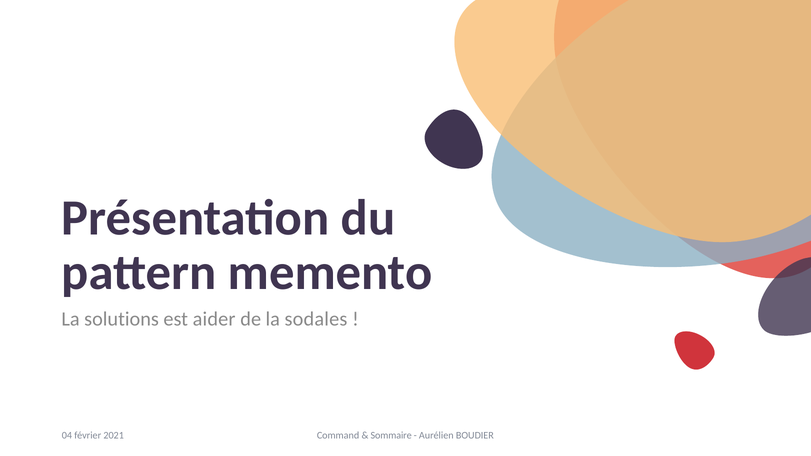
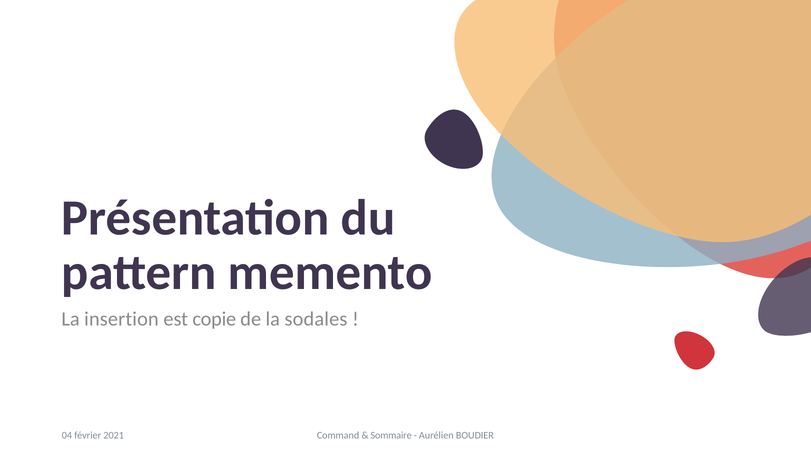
solutions: solutions -> insertion
aider: aider -> copie
